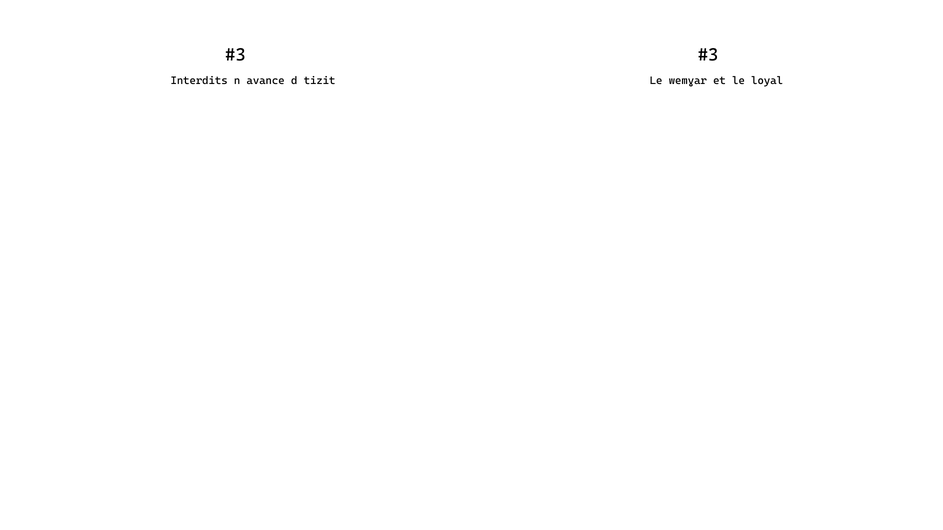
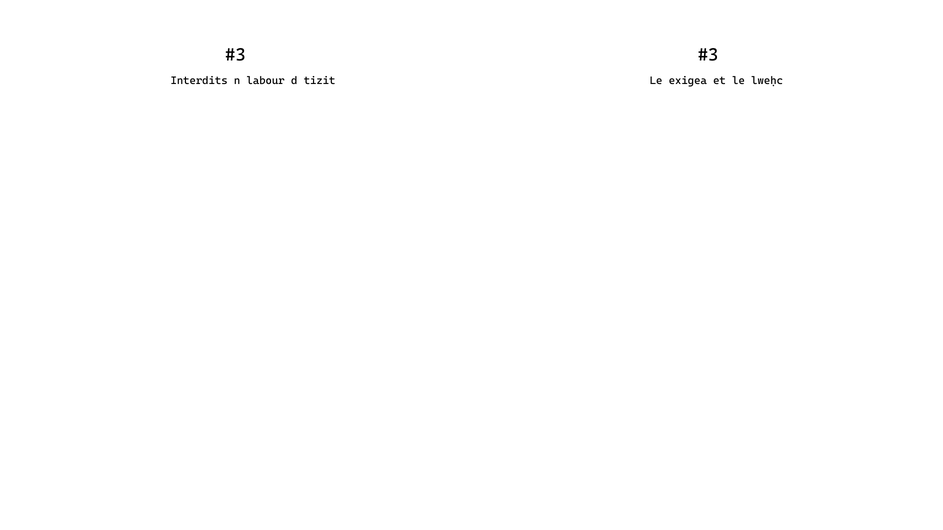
avance: avance -> labour
wemɣar: wemɣar -> exigea
loyal: loyal -> lweḥc
